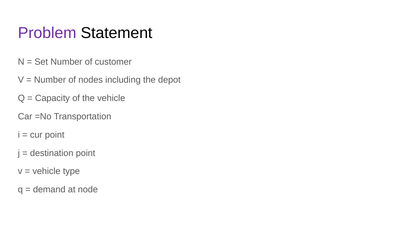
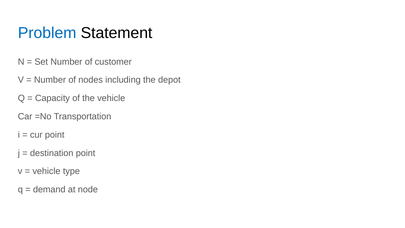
Problem colour: purple -> blue
